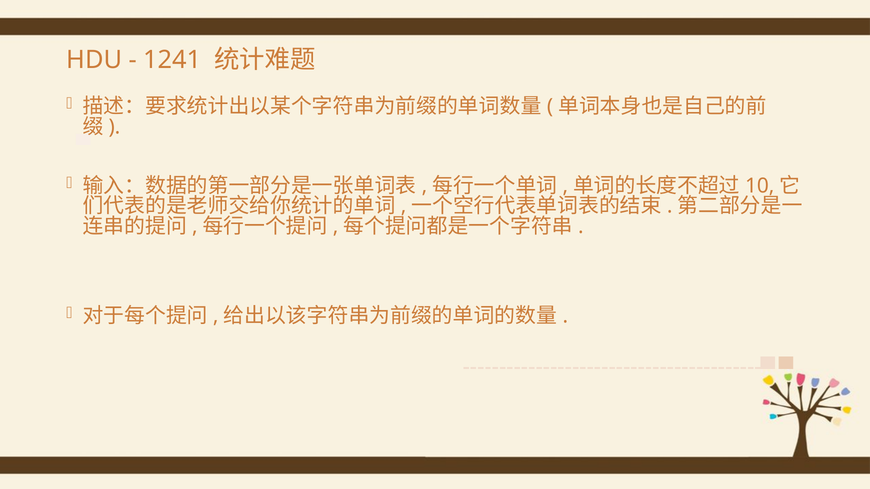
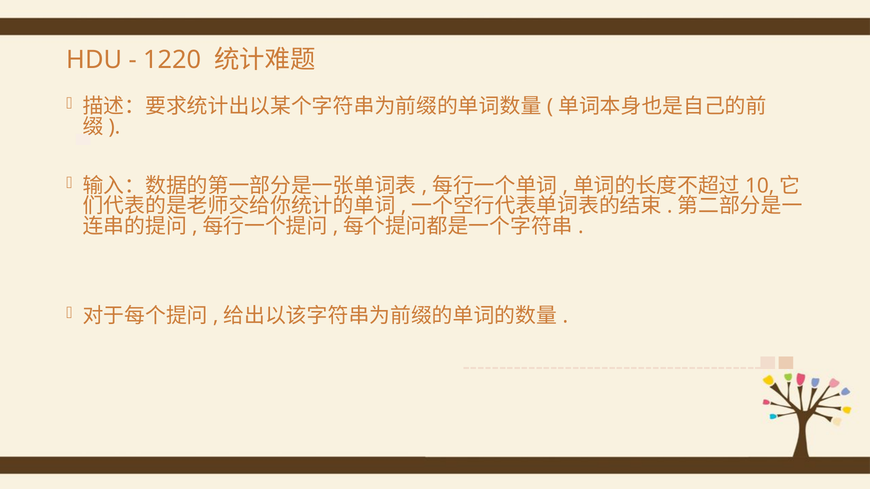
1241: 1241 -> 1220
